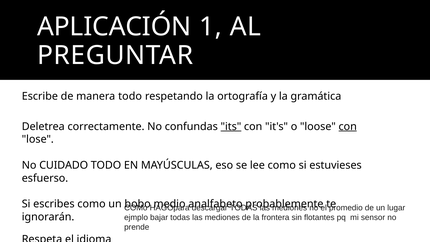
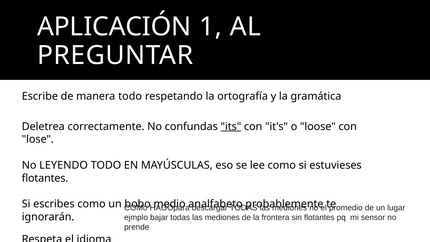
con at (348, 126) underline: present -> none
CUIDADO: CUIDADO -> LEYENDO
esfuerso at (45, 178): esfuerso -> flotantes
